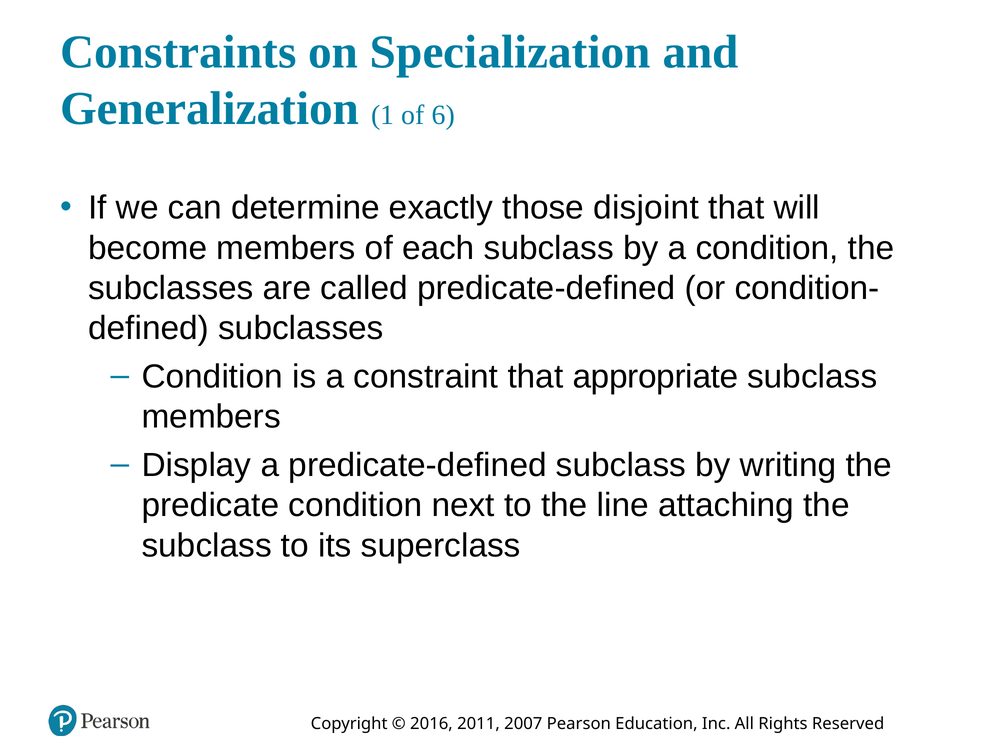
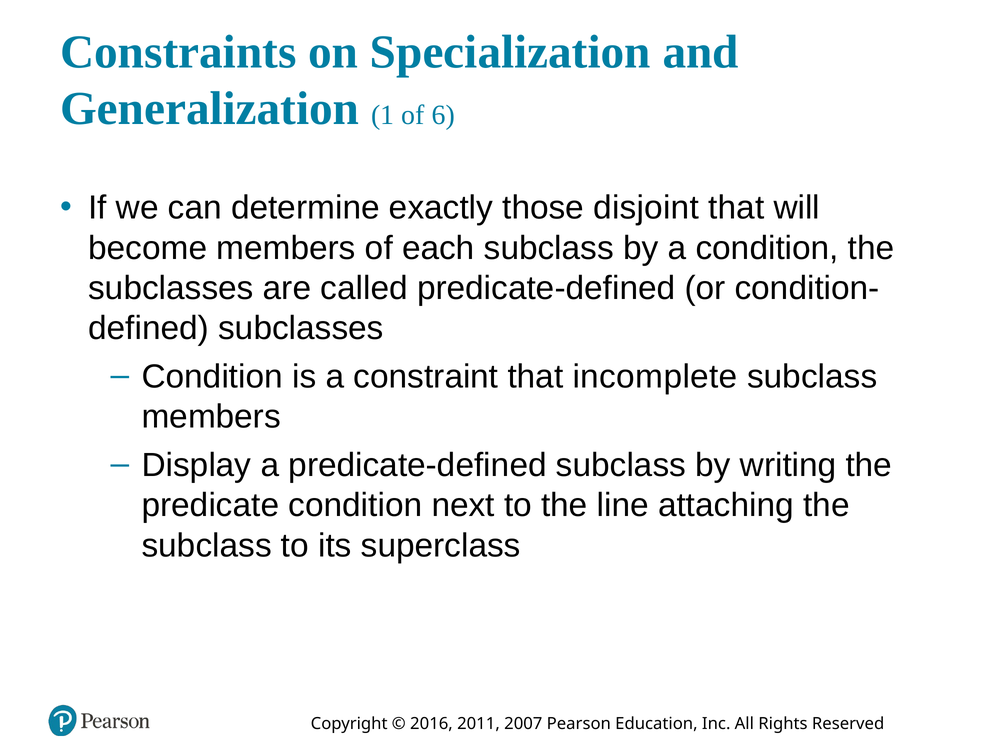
appropriate: appropriate -> incomplete
